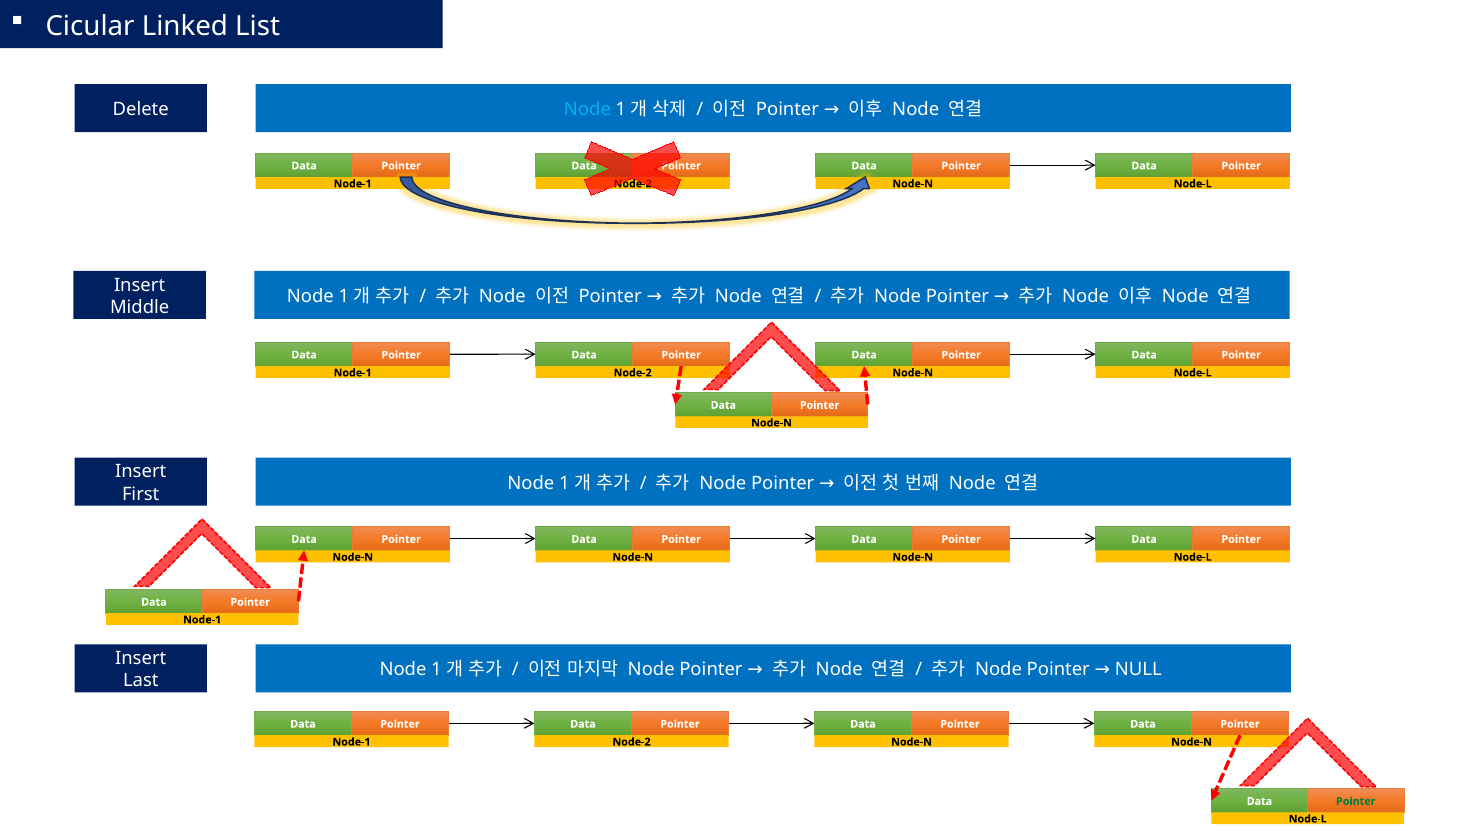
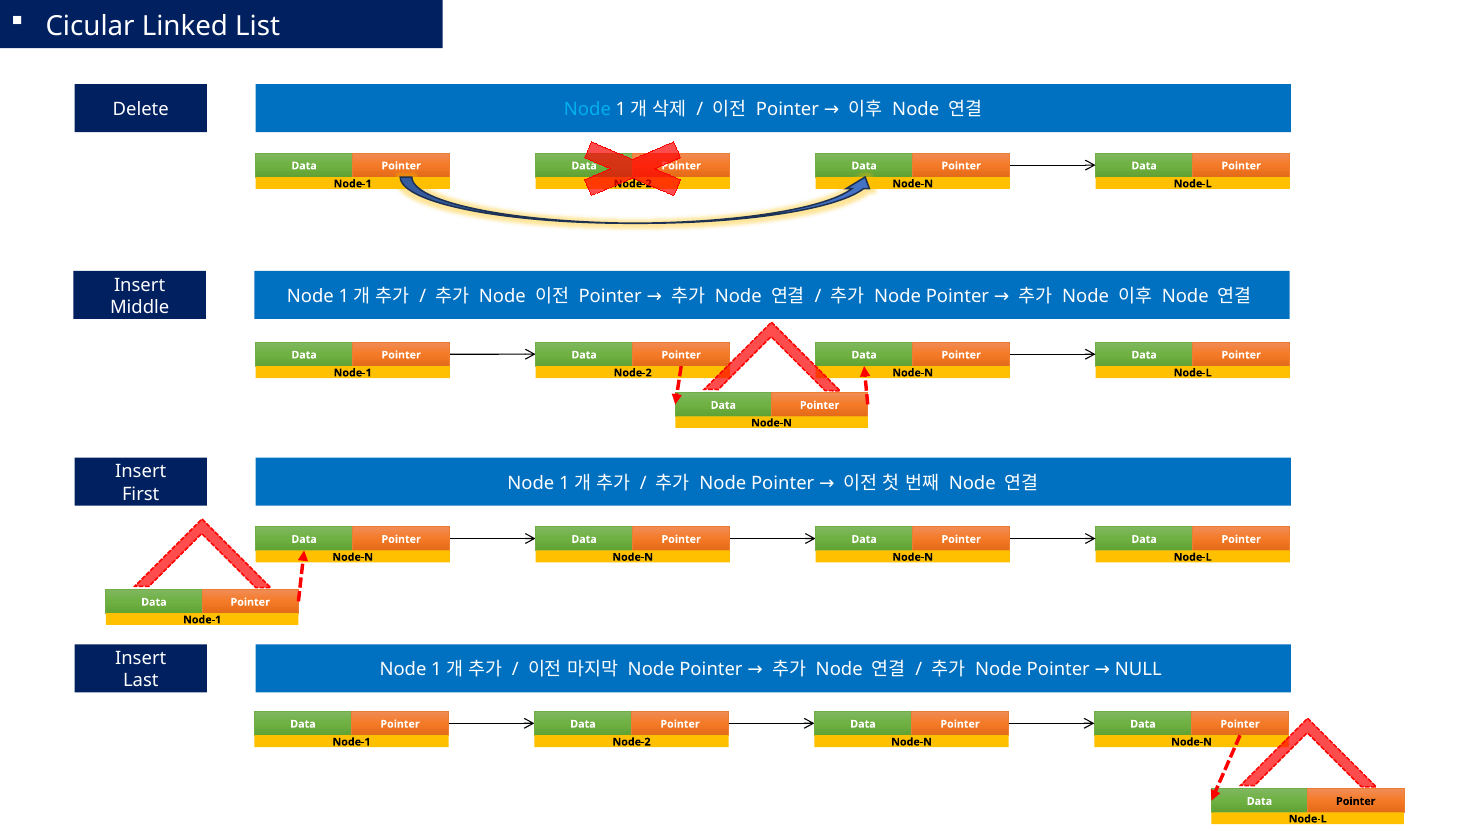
Pointer at (1356, 802) colour: green -> black
